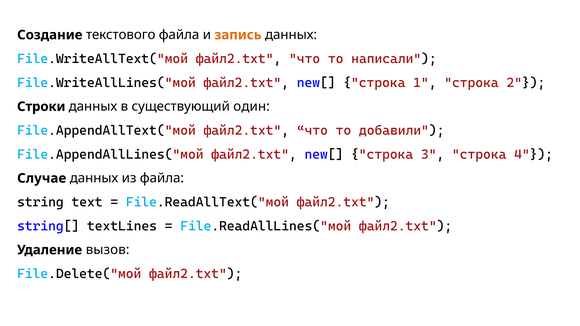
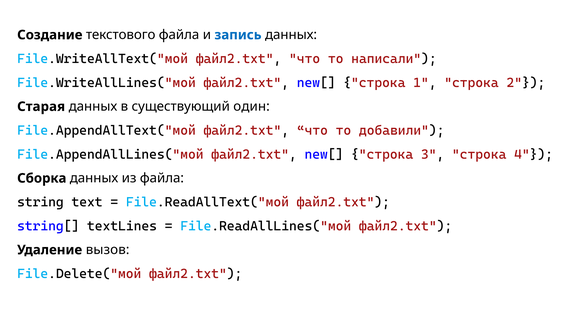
запись colour: orange -> blue
Строки: Строки -> Старая
Случае: Случае -> Сборка
